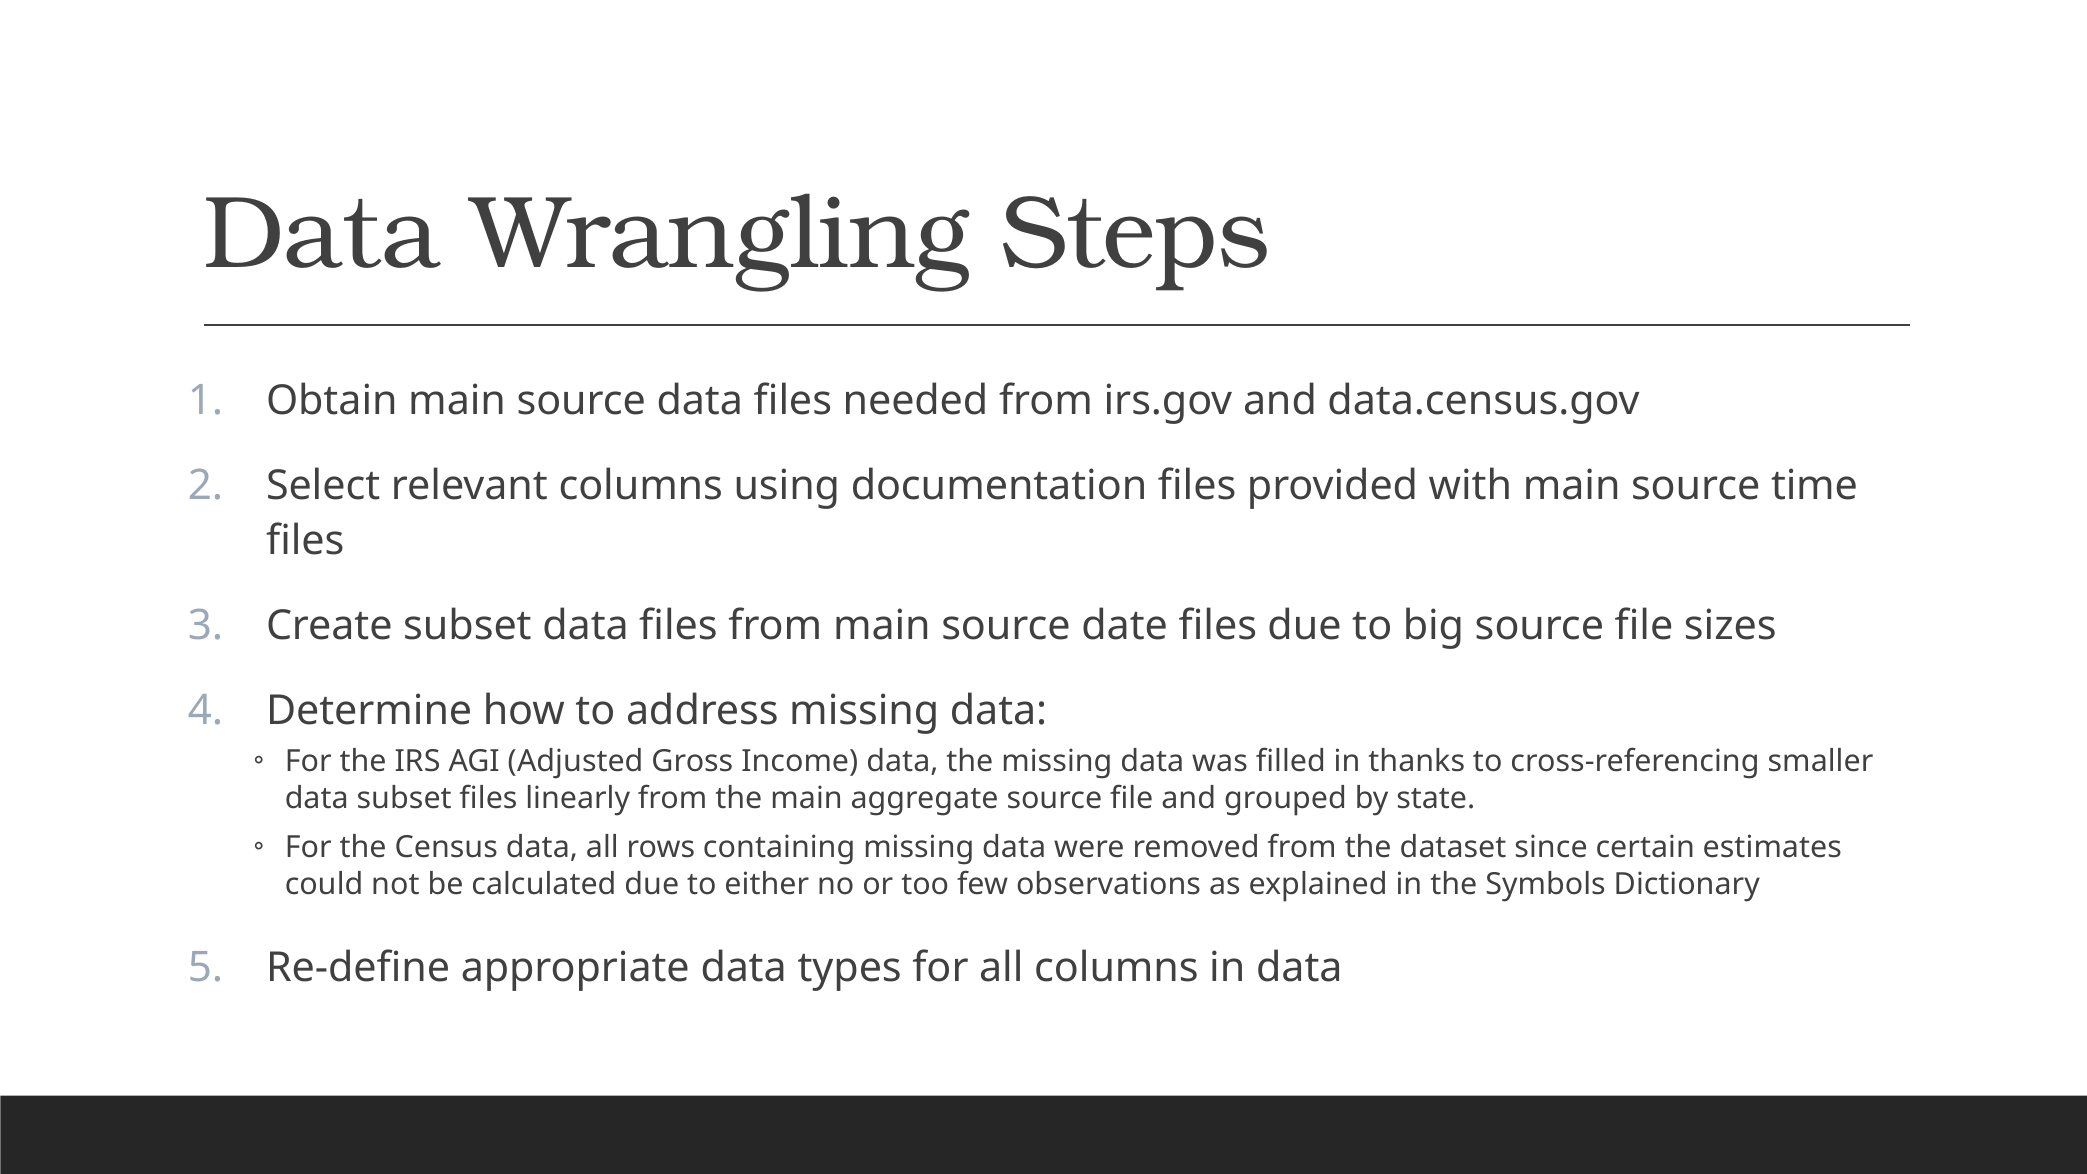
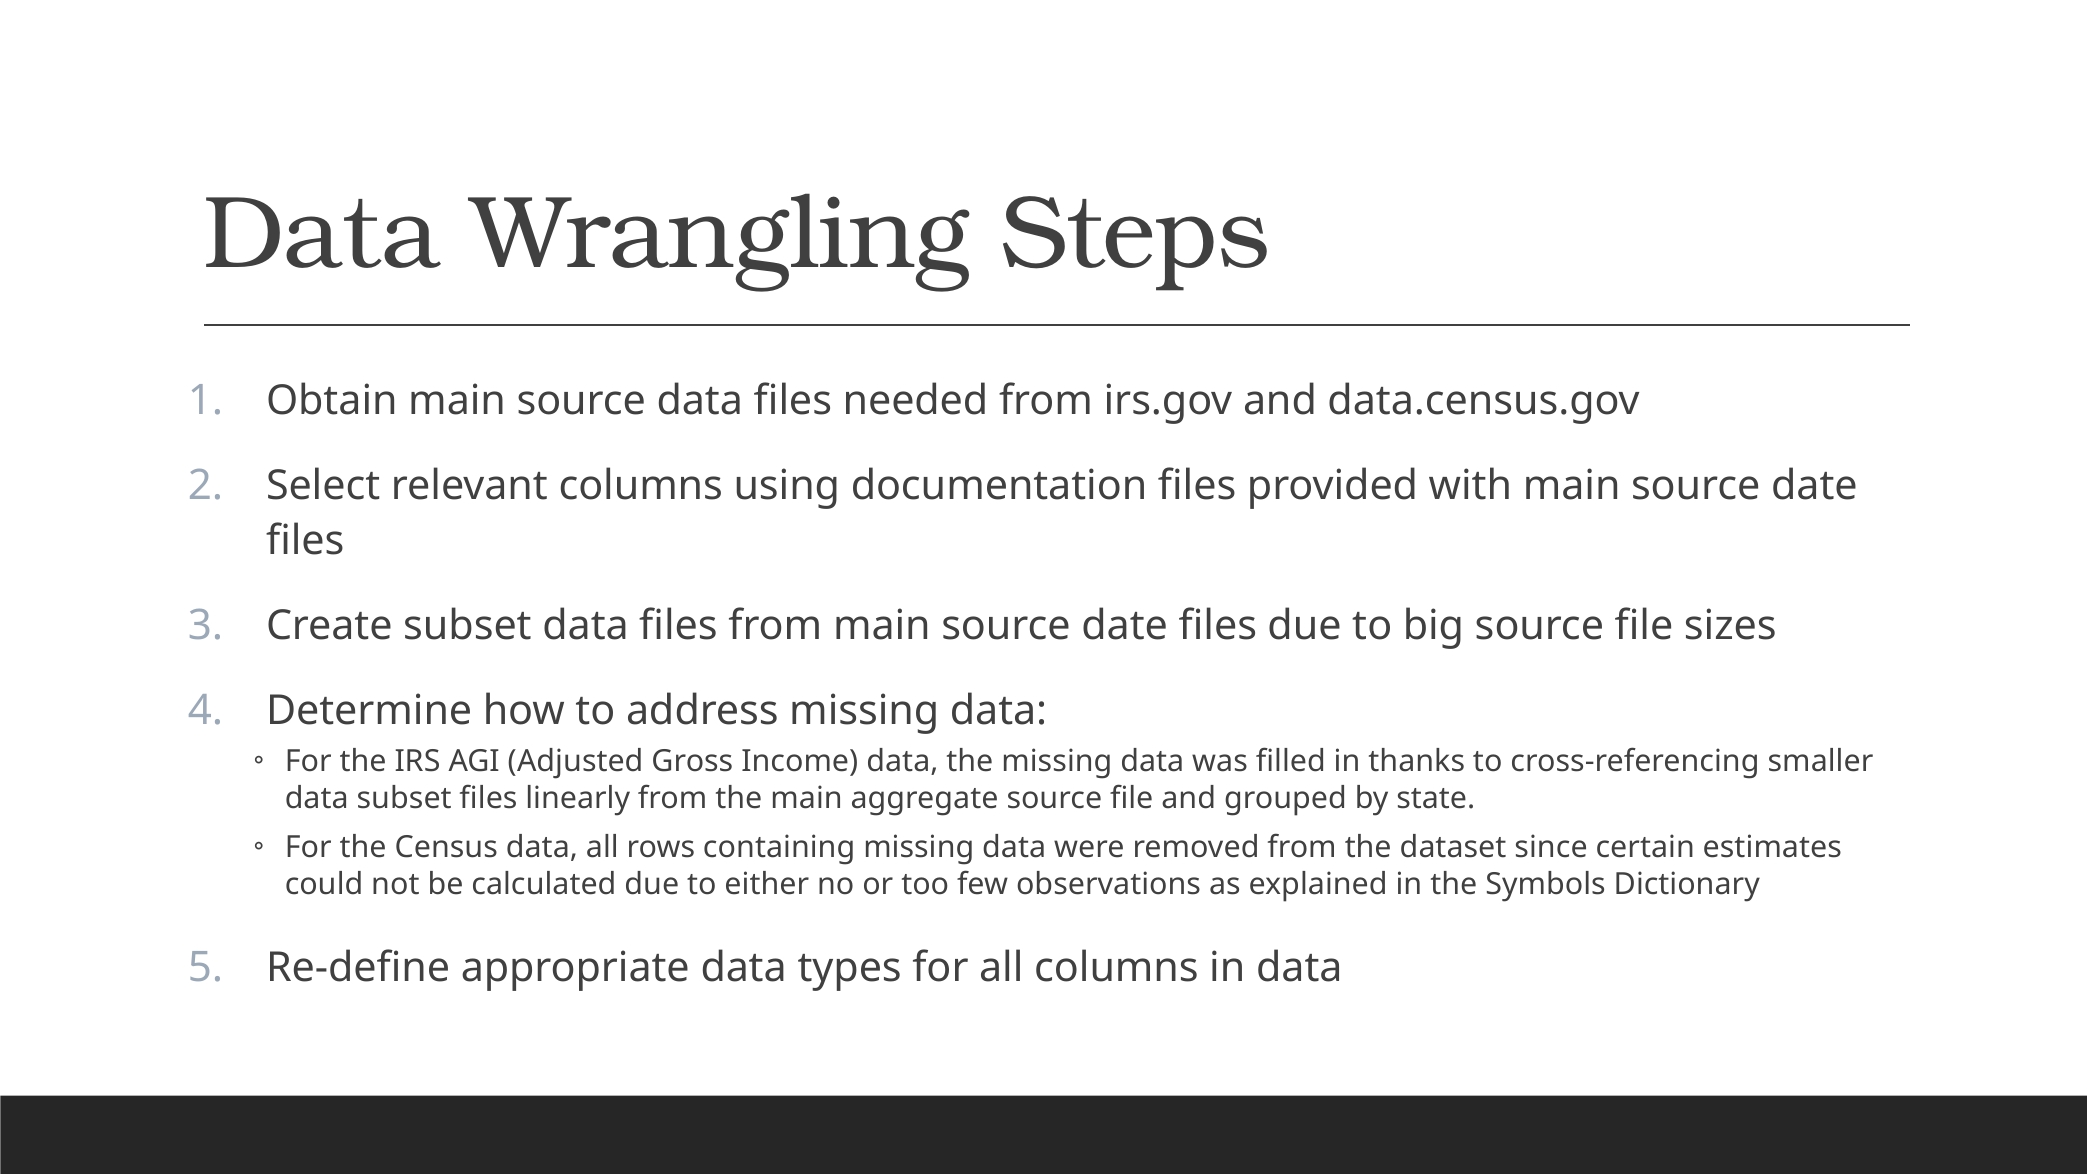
with main source time: time -> date
